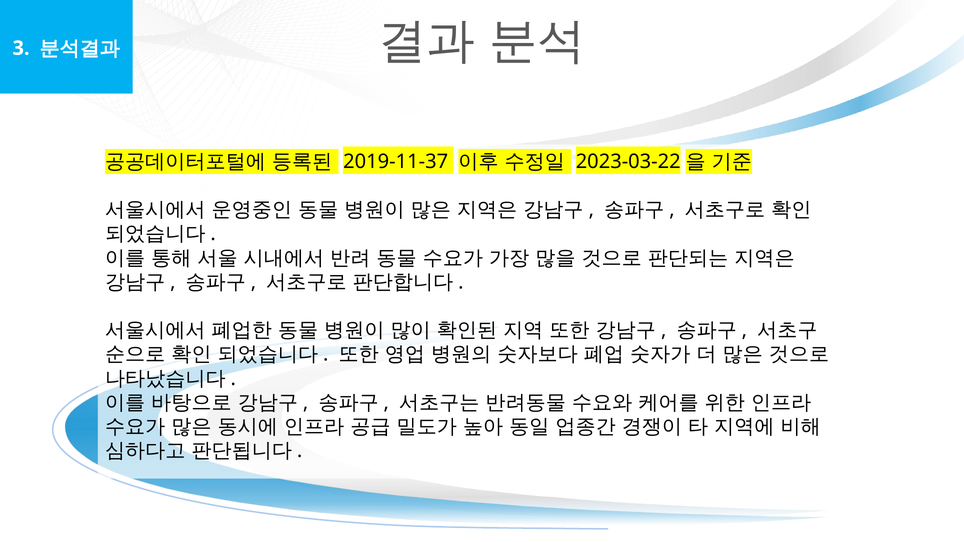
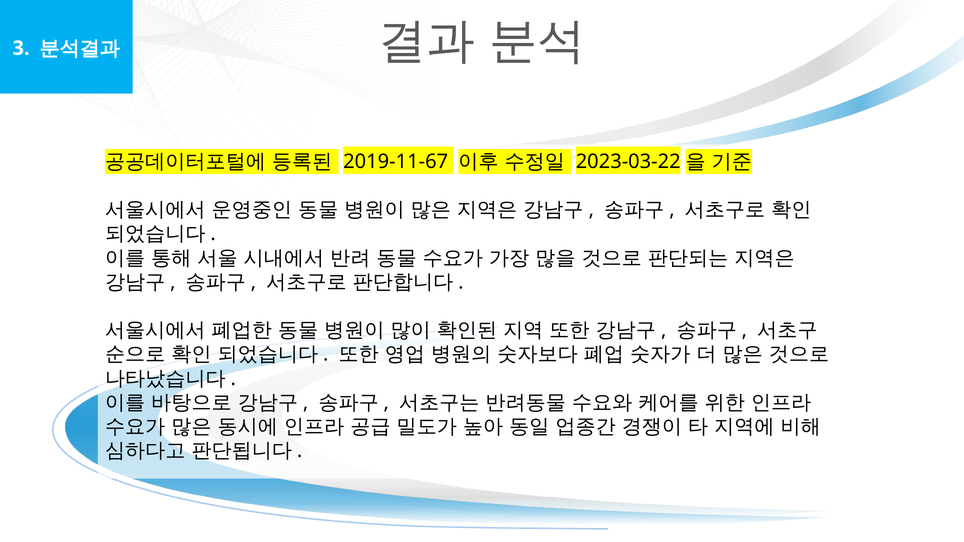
2019-11-37: 2019-11-37 -> 2019-11-67
